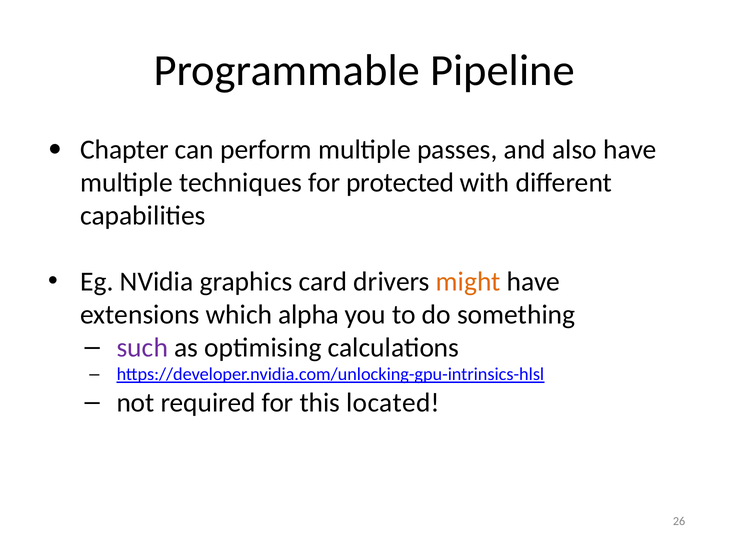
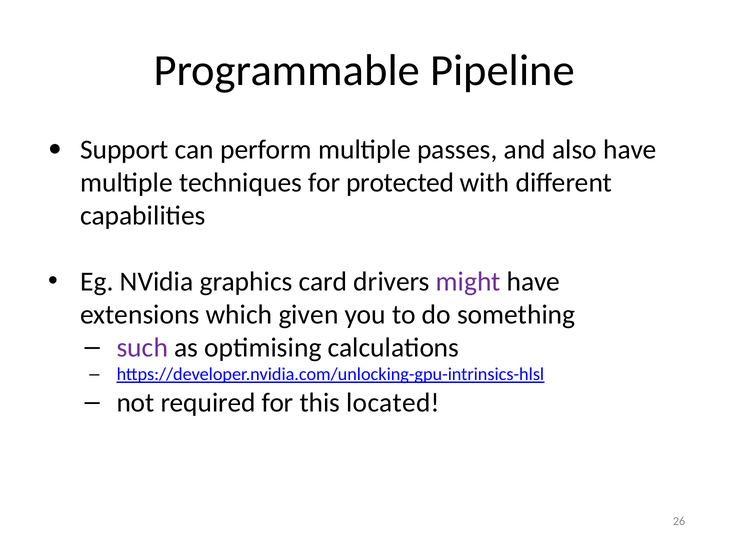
Chapter: Chapter -> Support
might colour: orange -> purple
alpha: alpha -> given
